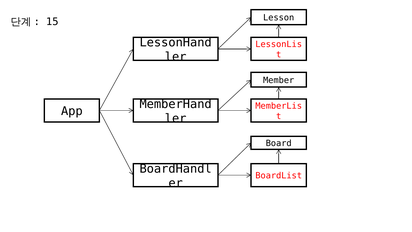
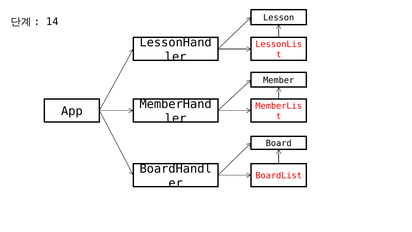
15: 15 -> 14
